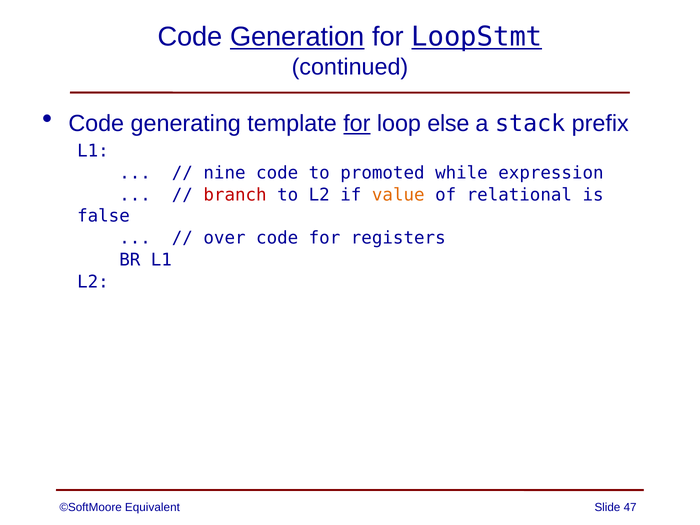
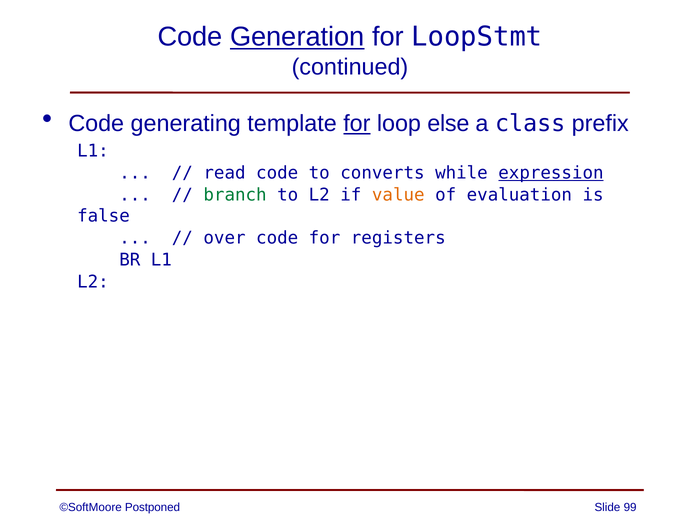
LoopStmt underline: present -> none
stack: stack -> class
nine: nine -> read
promoted: promoted -> converts
expression underline: none -> present
branch colour: red -> green
relational: relational -> evaluation
Equivalent: Equivalent -> Postponed
47: 47 -> 99
